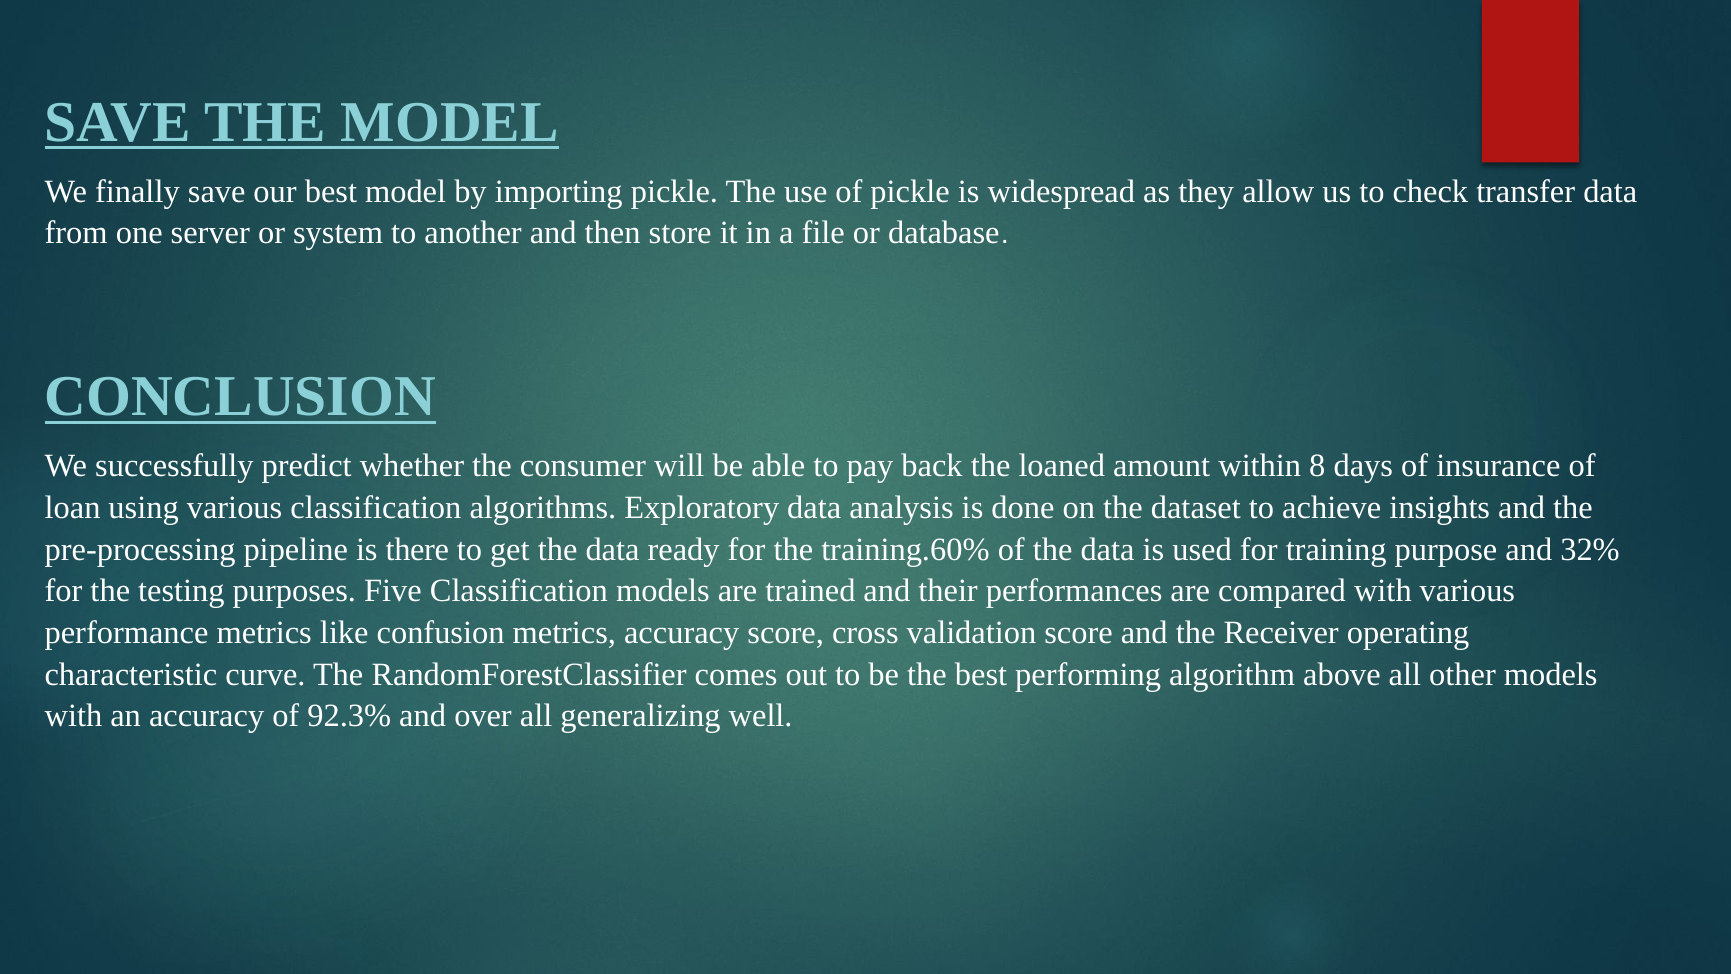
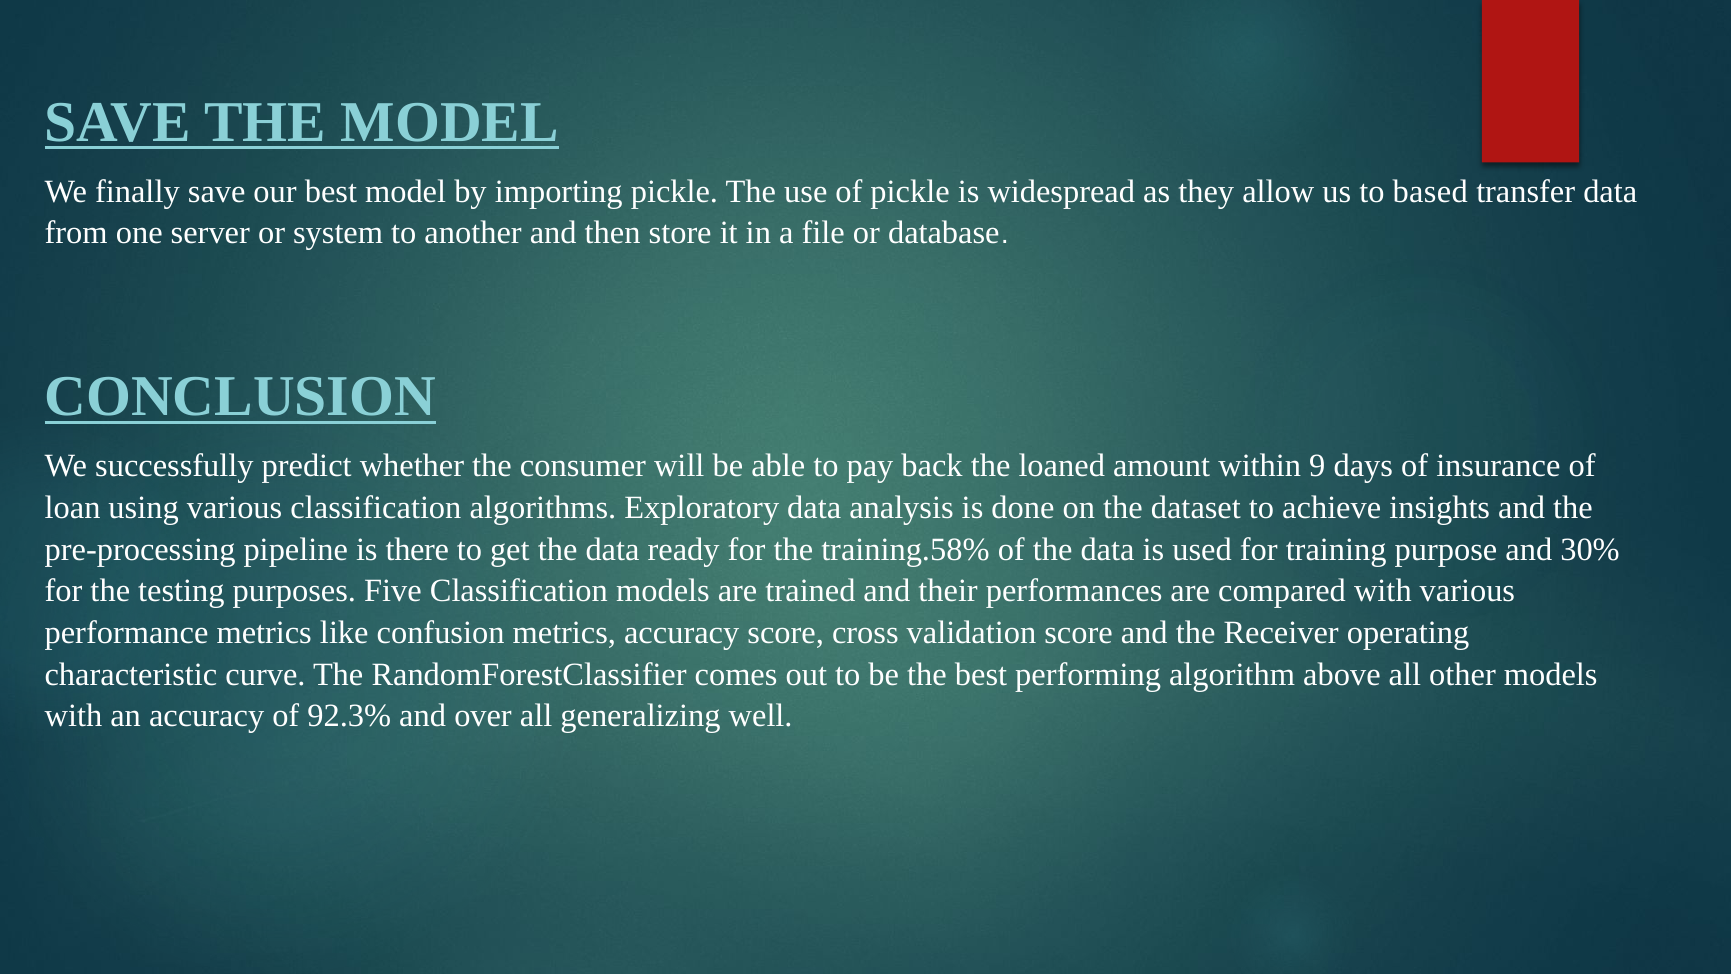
check: check -> based
8: 8 -> 9
training.60%: training.60% -> training.58%
32%: 32% -> 30%
